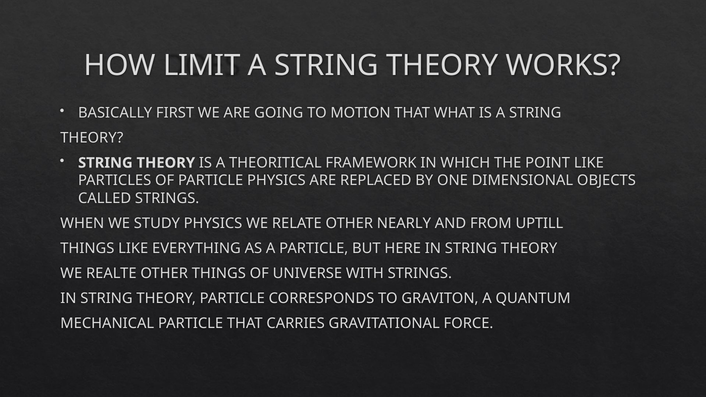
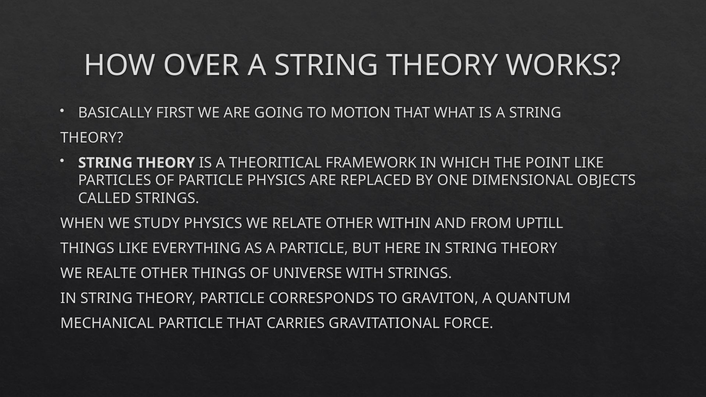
LIMIT: LIMIT -> OVER
NEARLY: NEARLY -> WITHIN
